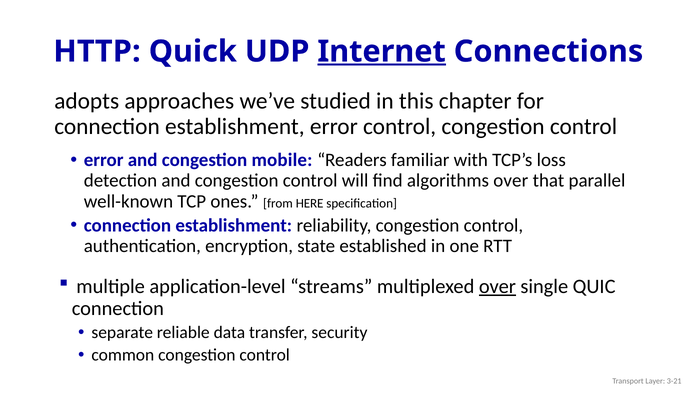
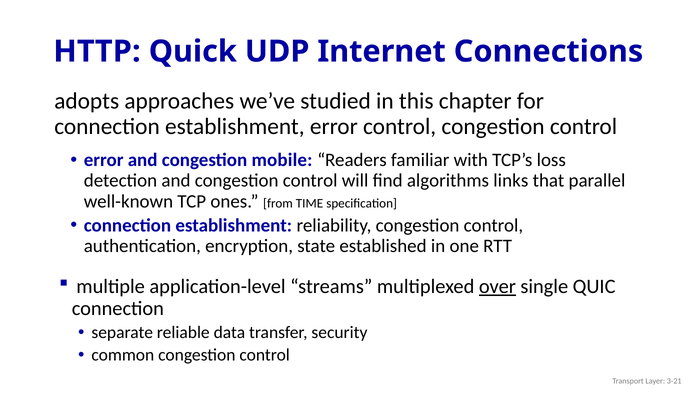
Internet underline: present -> none
algorithms over: over -> links
HERE: HERE -> TIME
